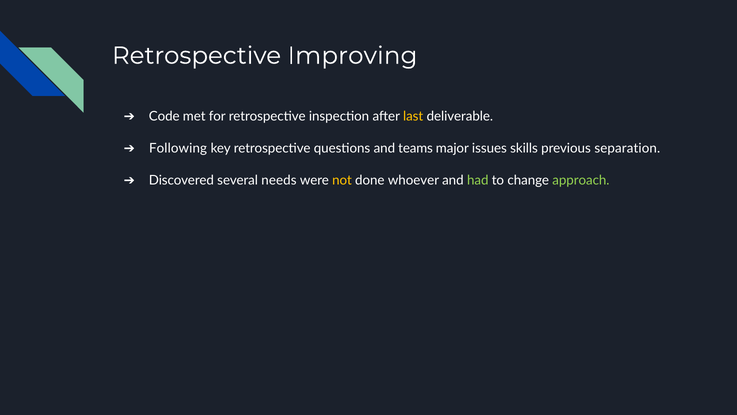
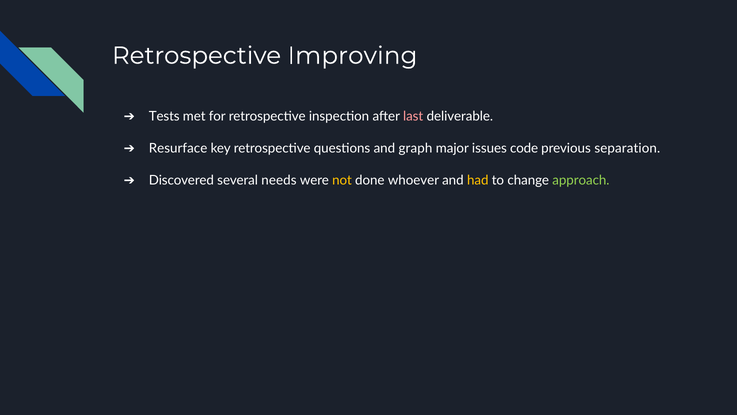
Code: Code -> Tests
last colour: yellow -> pink
Following: Following -> Resurface
teams: teams -> graph
skills: skills -> code
had colour: light green -> yellow
